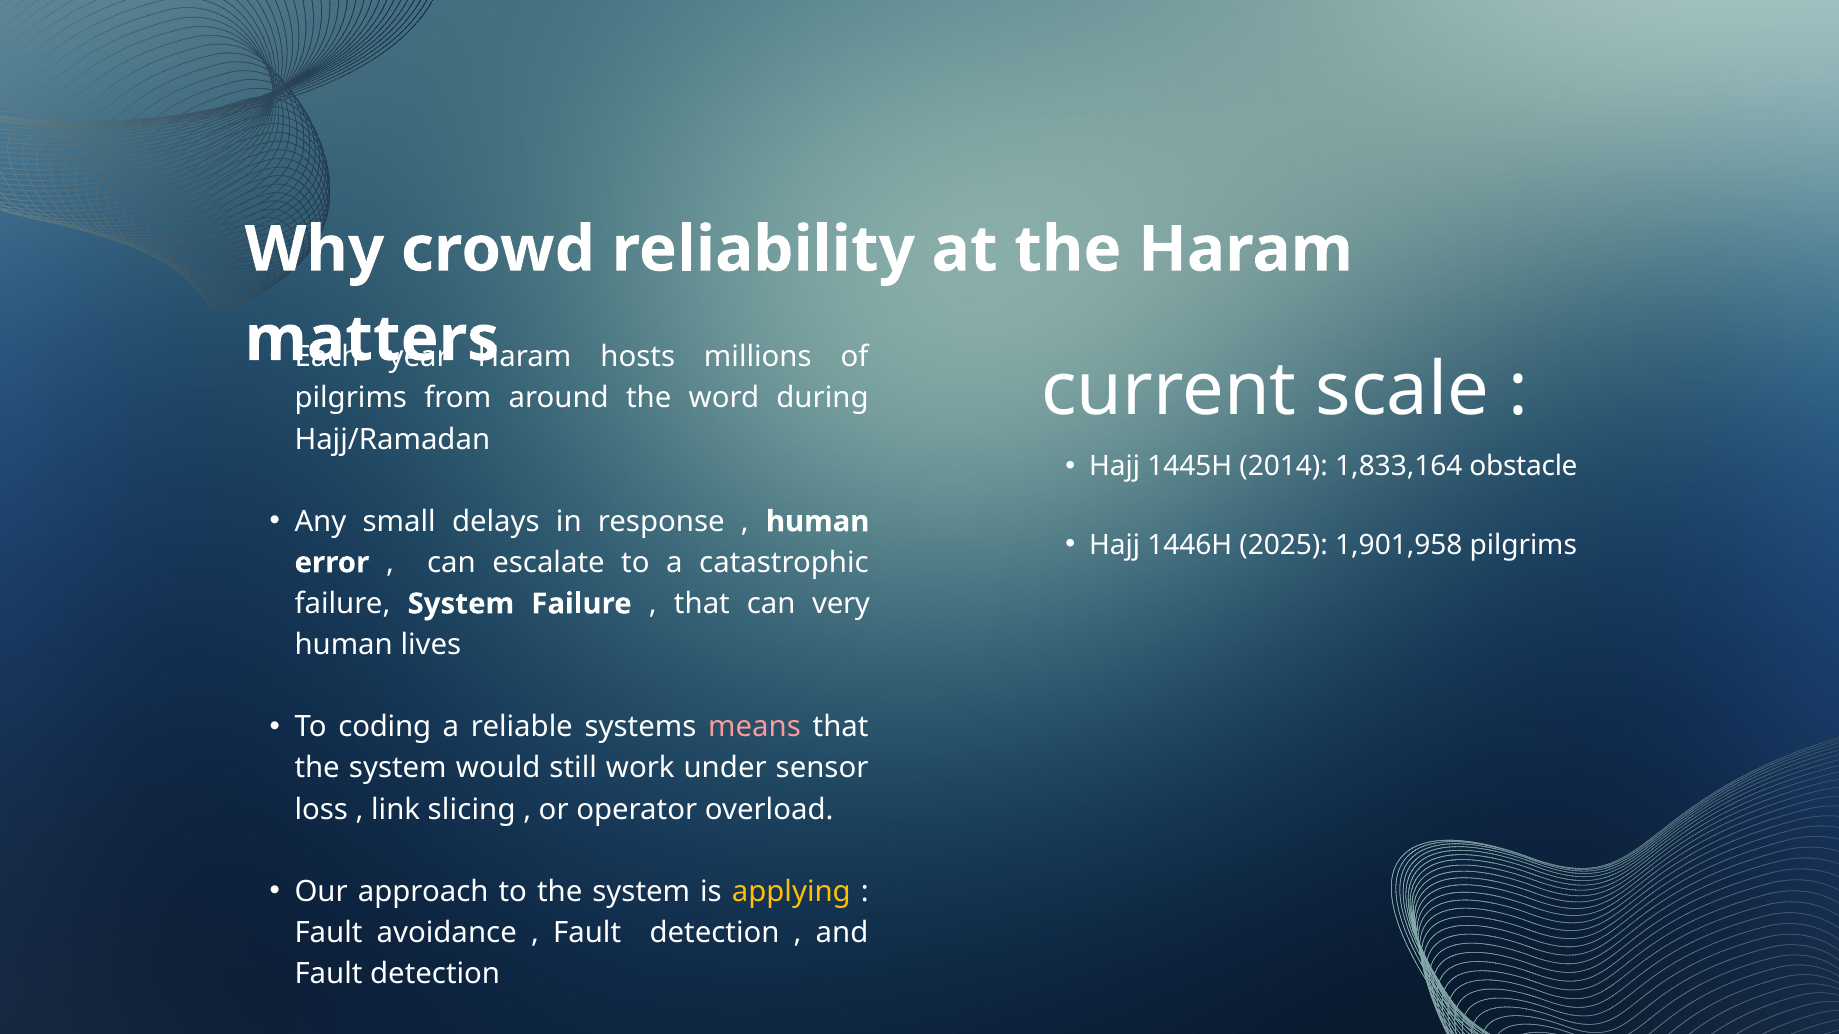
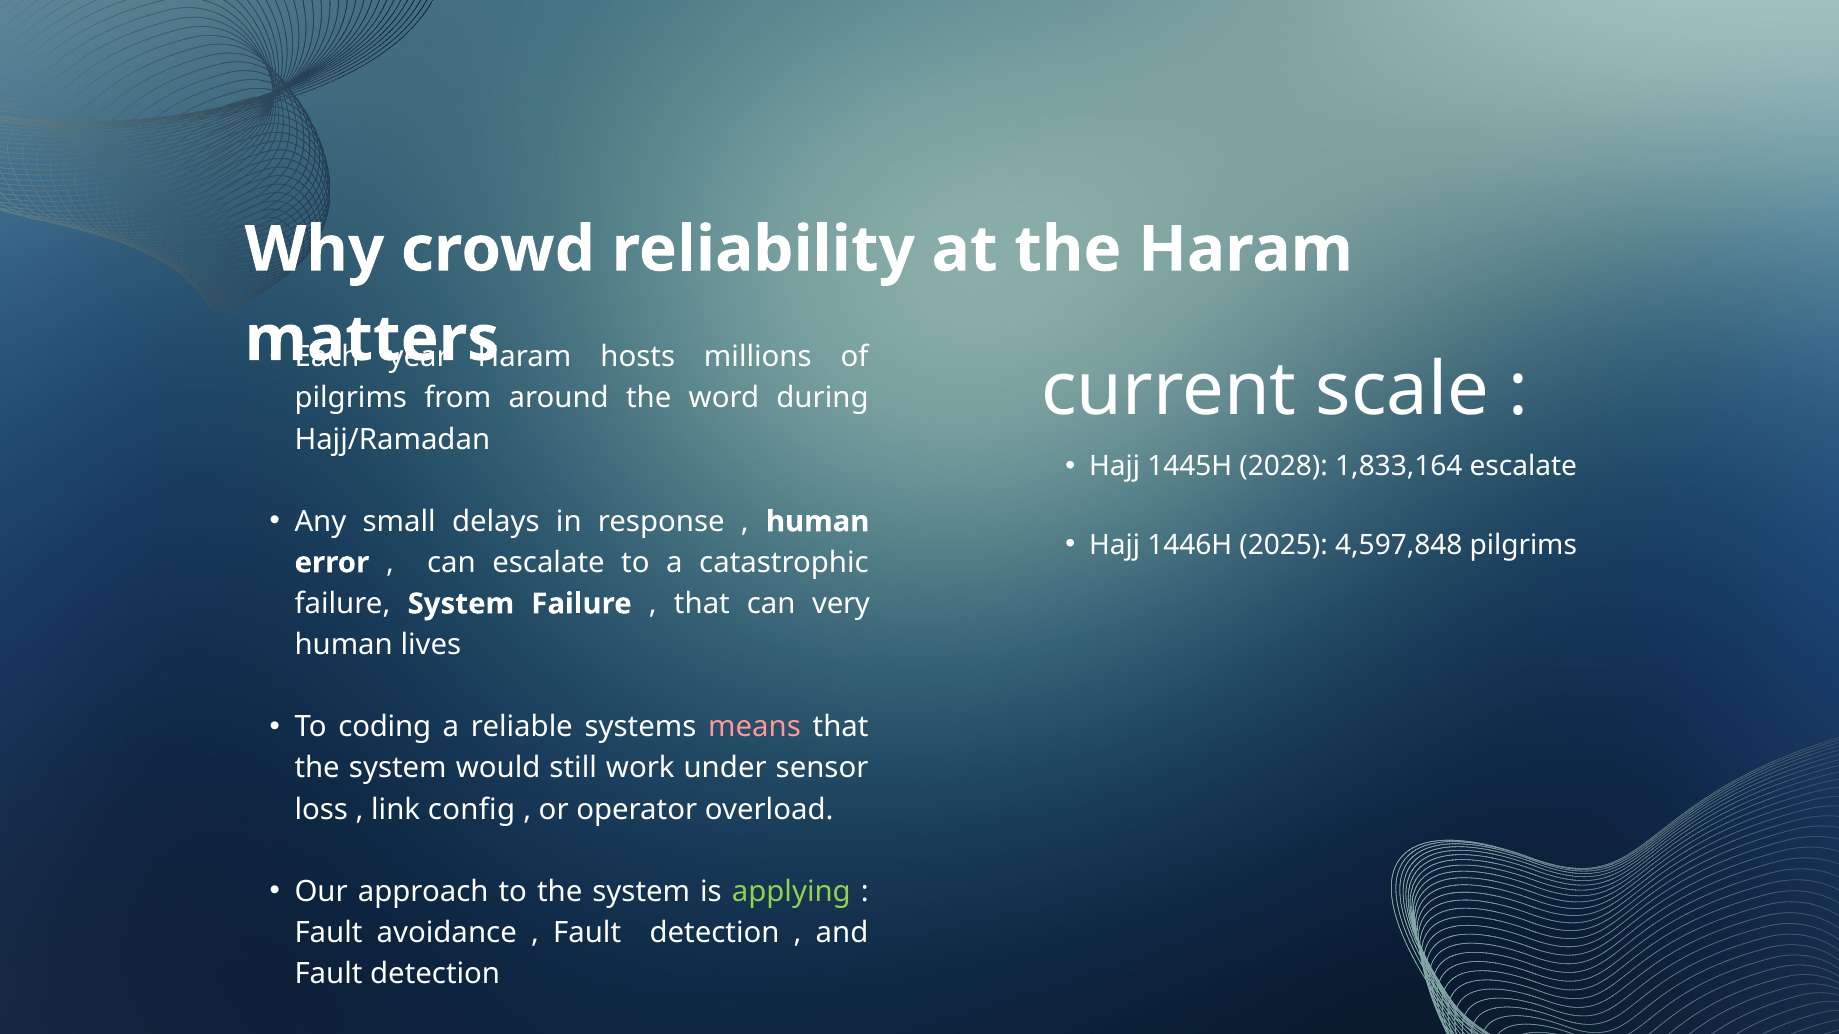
2014: 2014 -> 2028
1,833,164 obstacle: obstacle -> escalate
1,901,958: 1,901,958 -> 4,597,848
slicing: slicing -> config
applying colour: yellow -> light green
